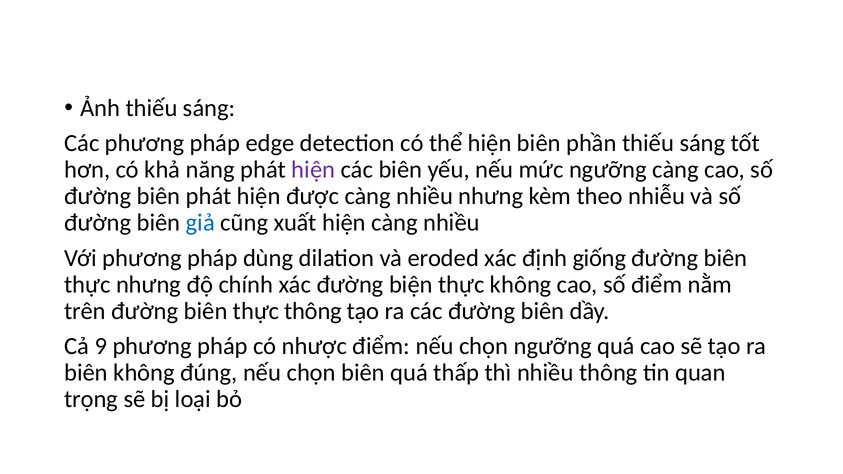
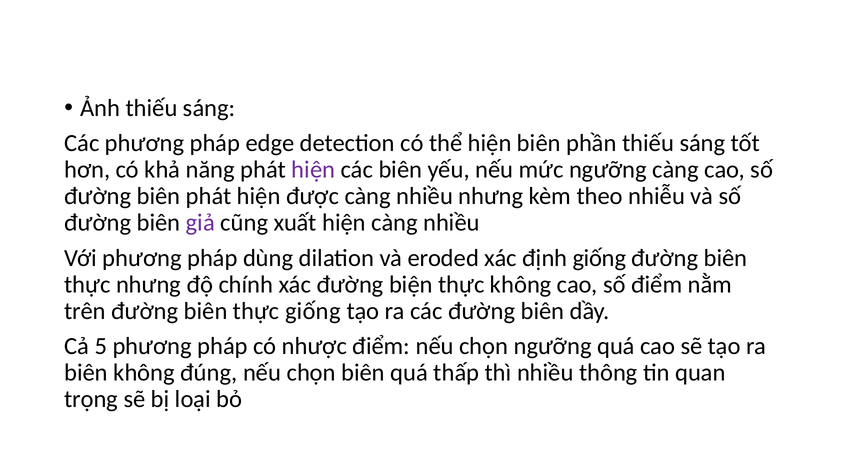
giả colour: blue -> purple
thực thông: thông -> giống
9: 9 -> 5
